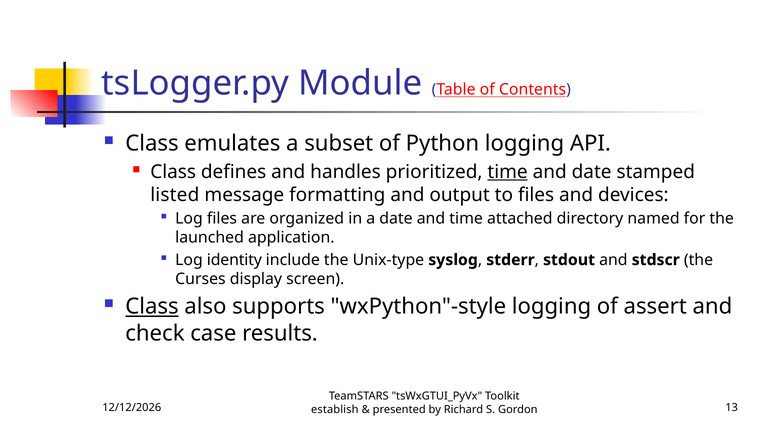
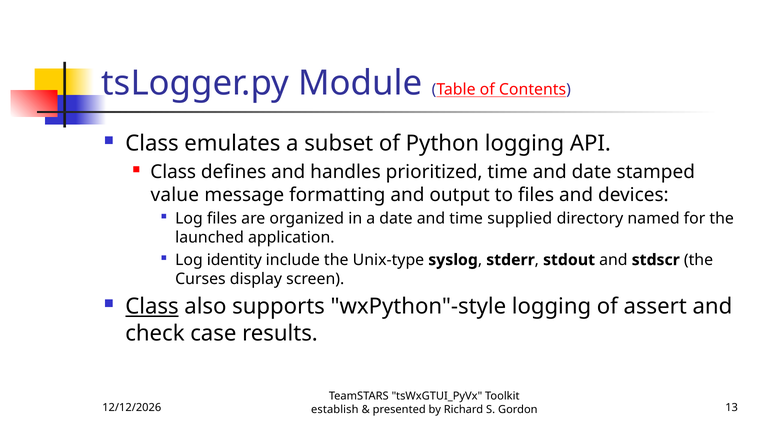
time at (508, 172) underline: present -> none
listed: listed -> value
attached: attached -> supplied
